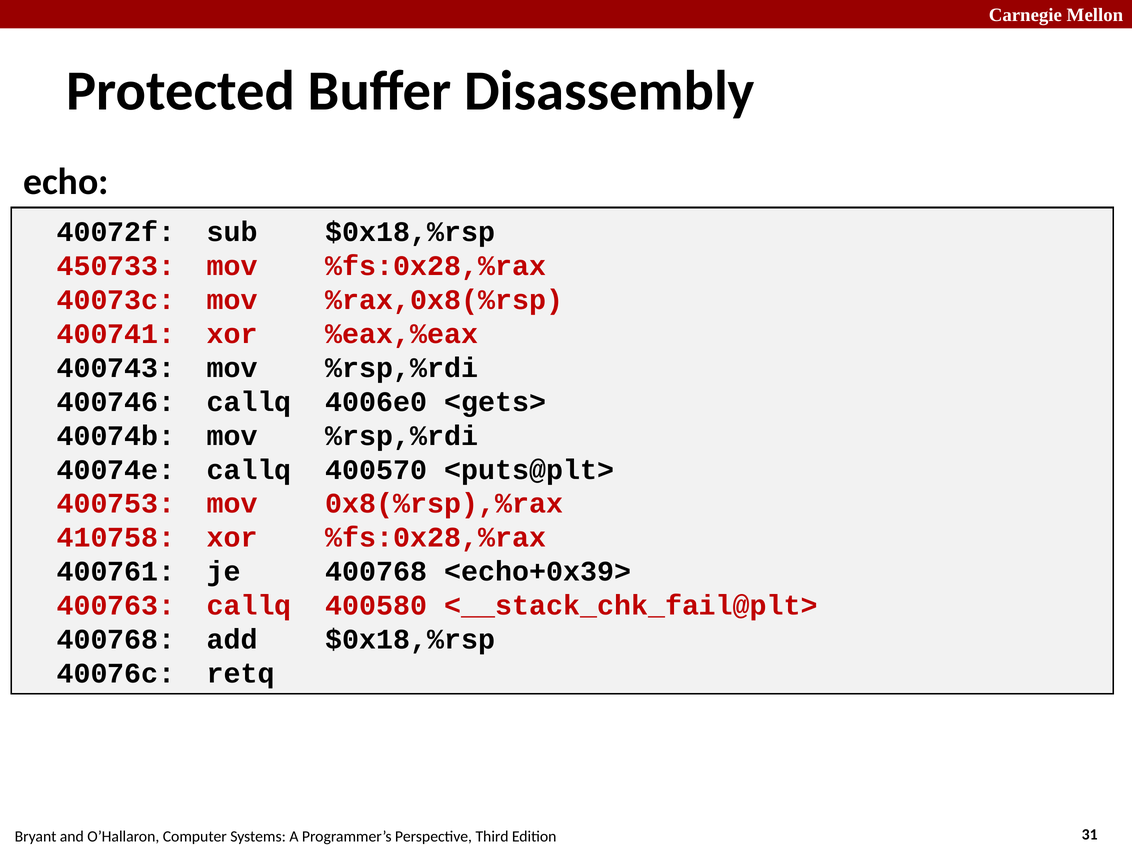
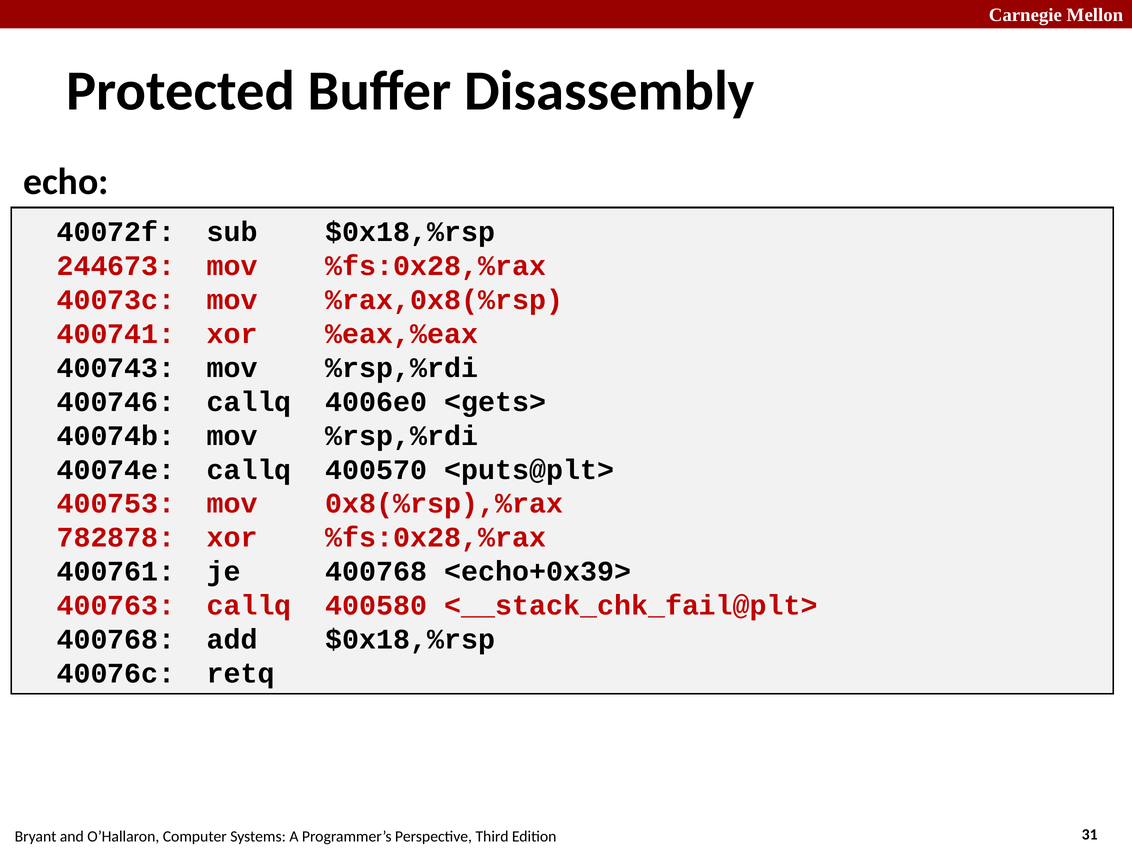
450733: 450733 -> 244673
410758: 410758 -> 782878
